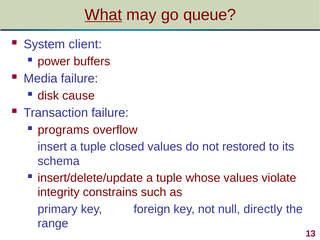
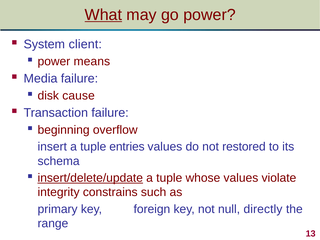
go queue: queue -> power
buffers: buffers -> means
programs: programs -> beginning
closed: closed -> entries
insert/delete/update underline: none -> present
